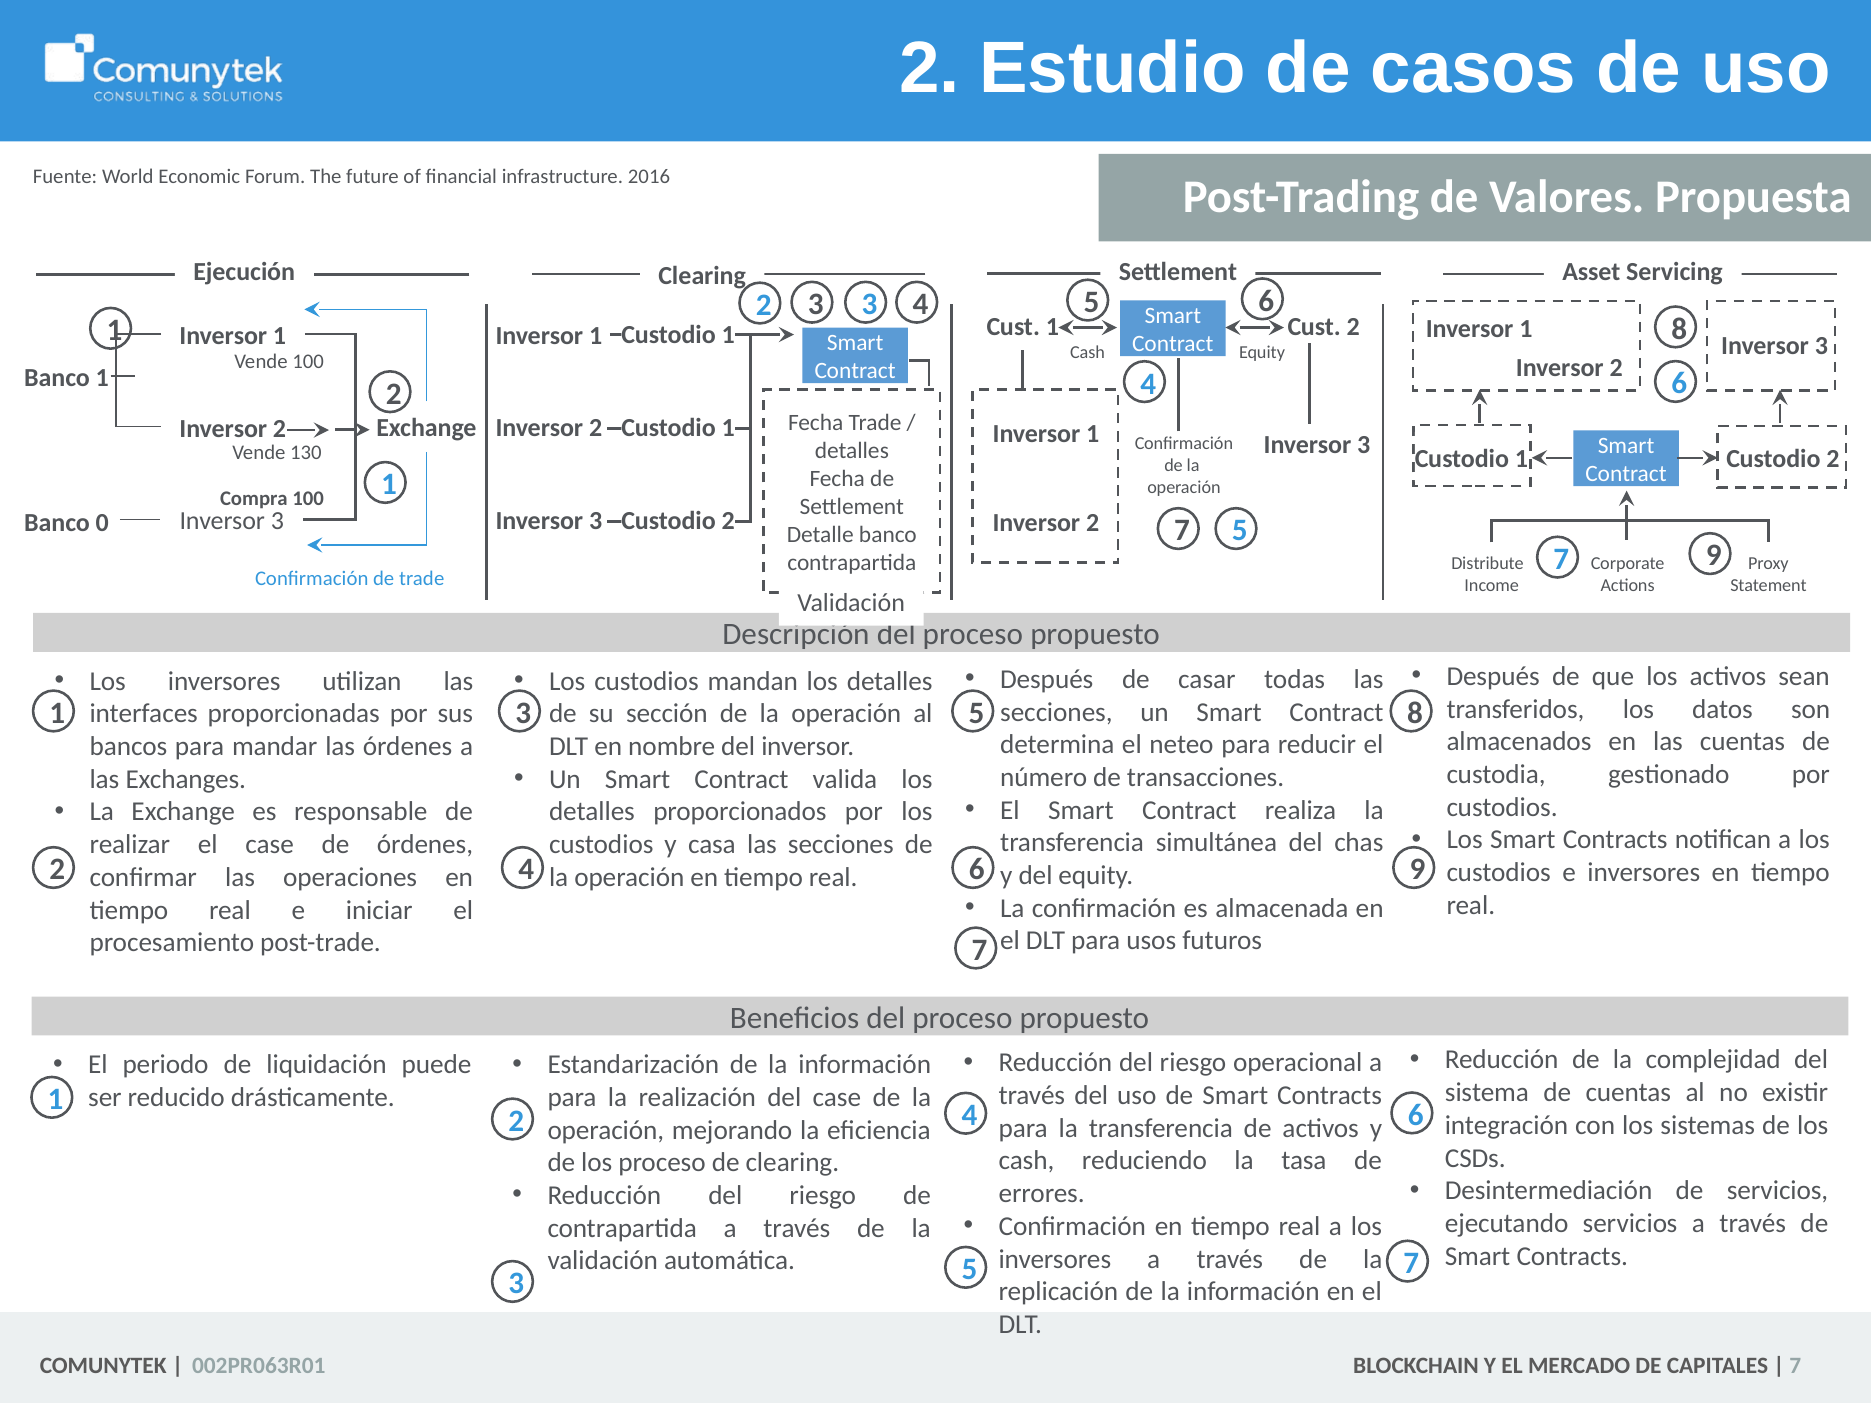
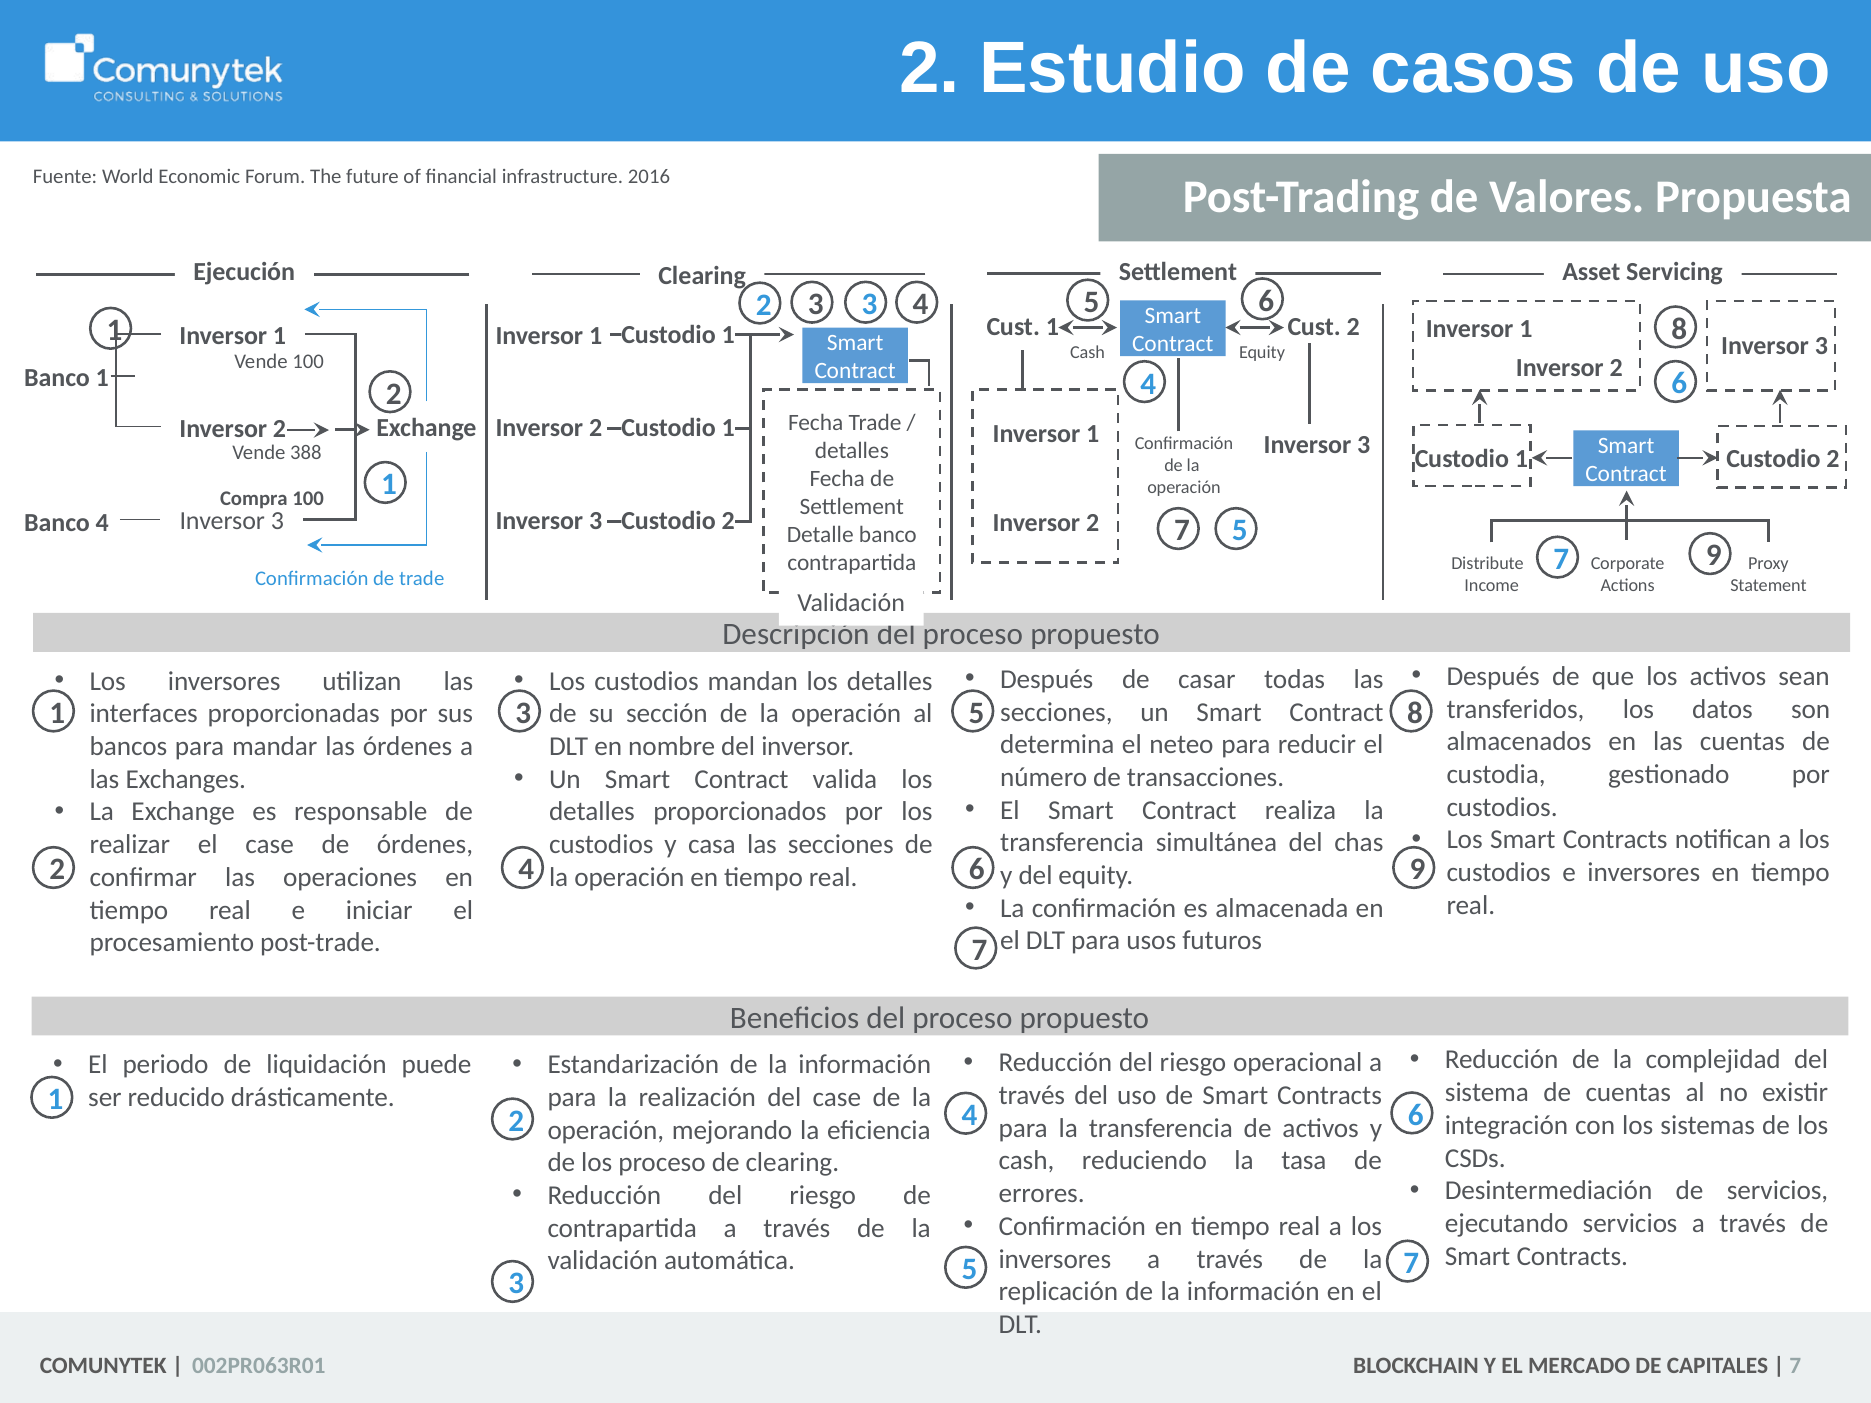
130: 130 -> 388
Banco 0: 0 -> 4
